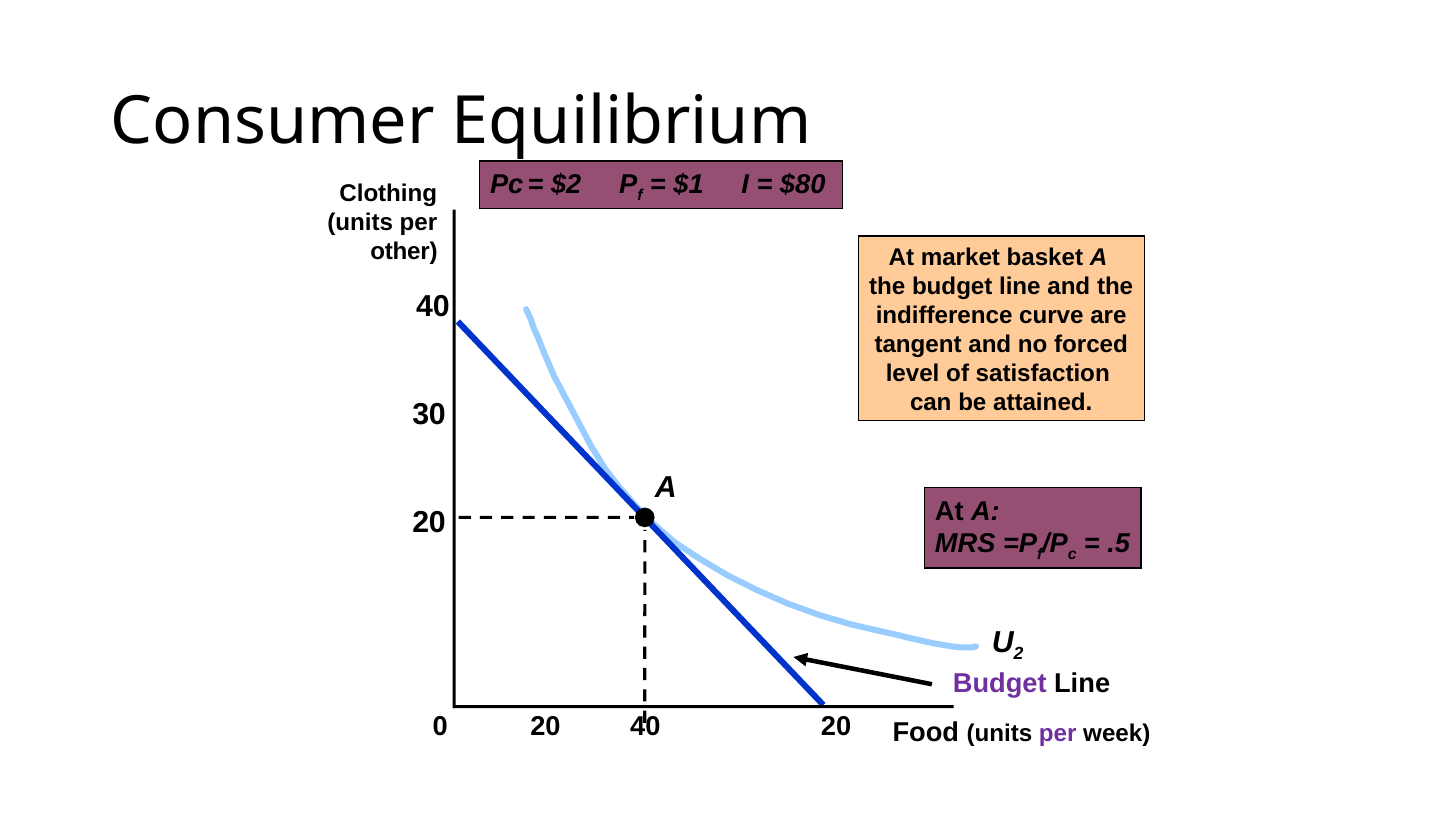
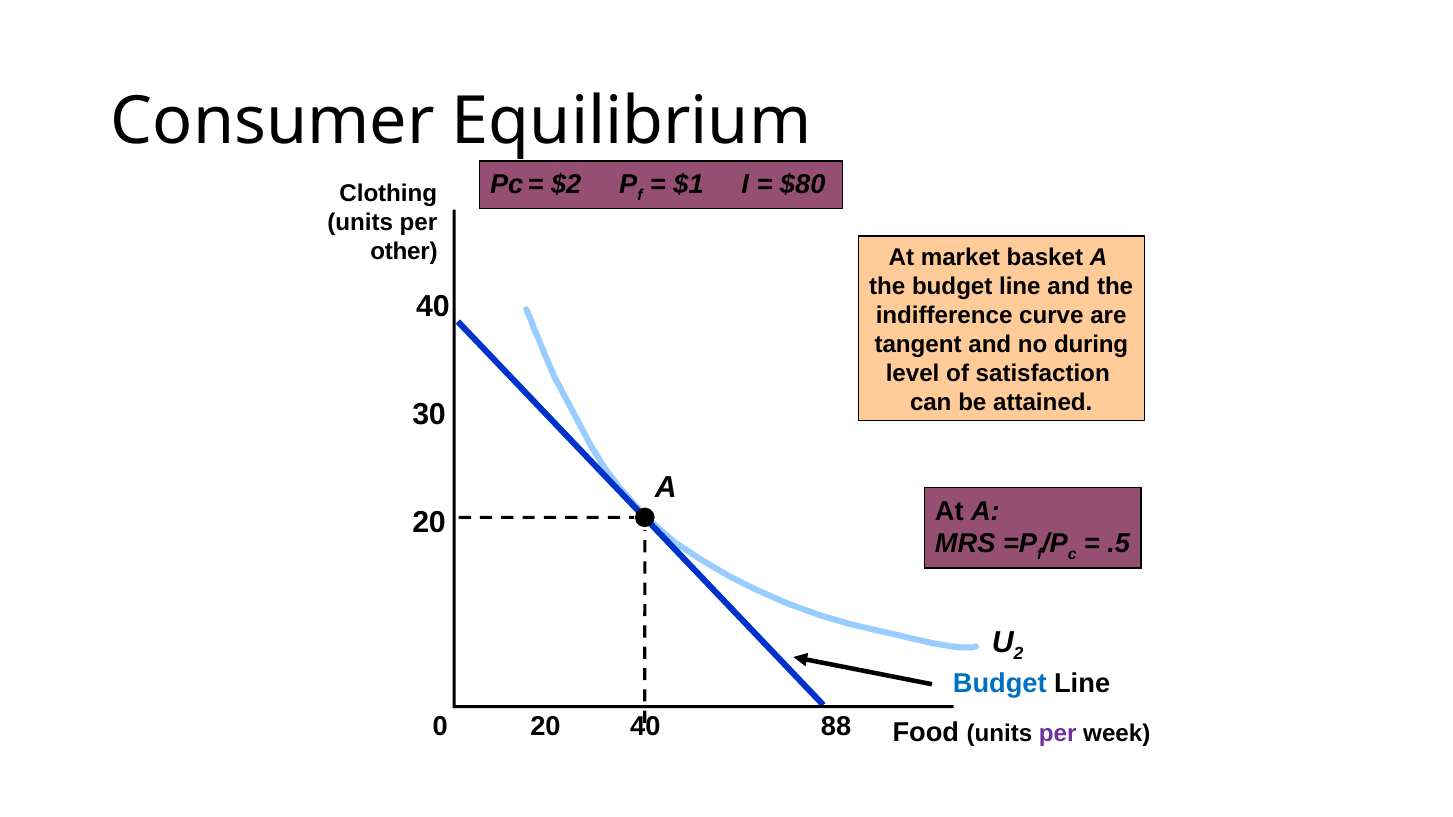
forced: forced -> during
Budget at (1000, 683) colour: purple -> blue
40 20: 20 -> 88
